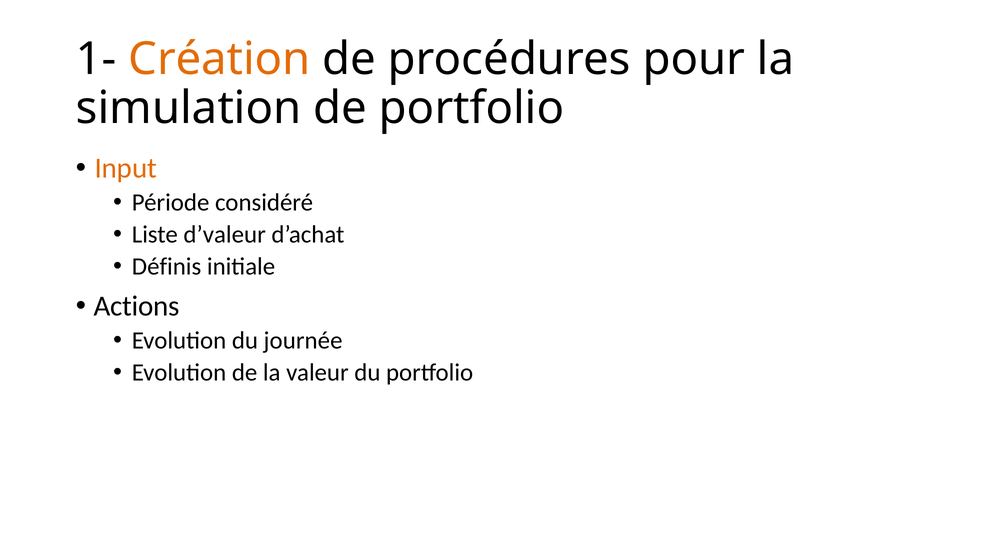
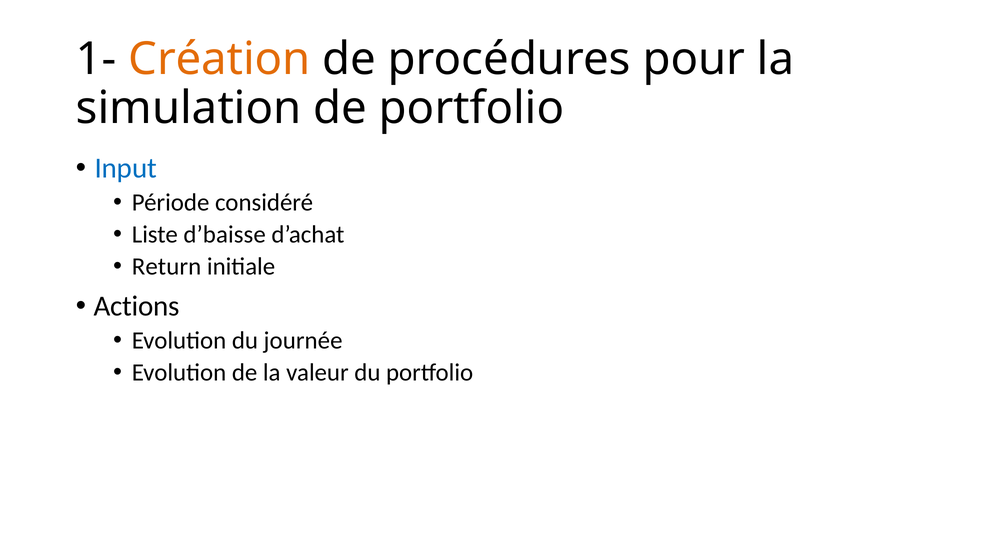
Input colour: orange -> blue
d’valeur: d’valeur -> d’baisse
Définis: Définis -> Return
